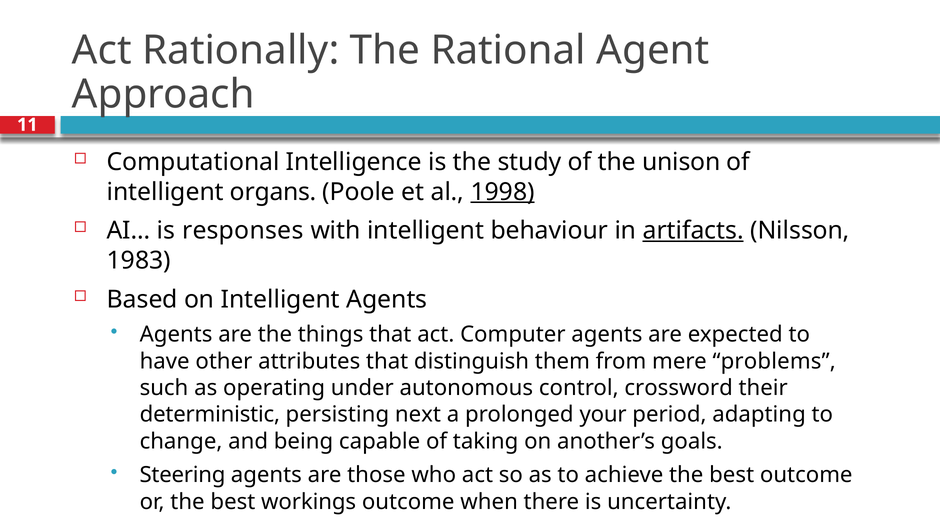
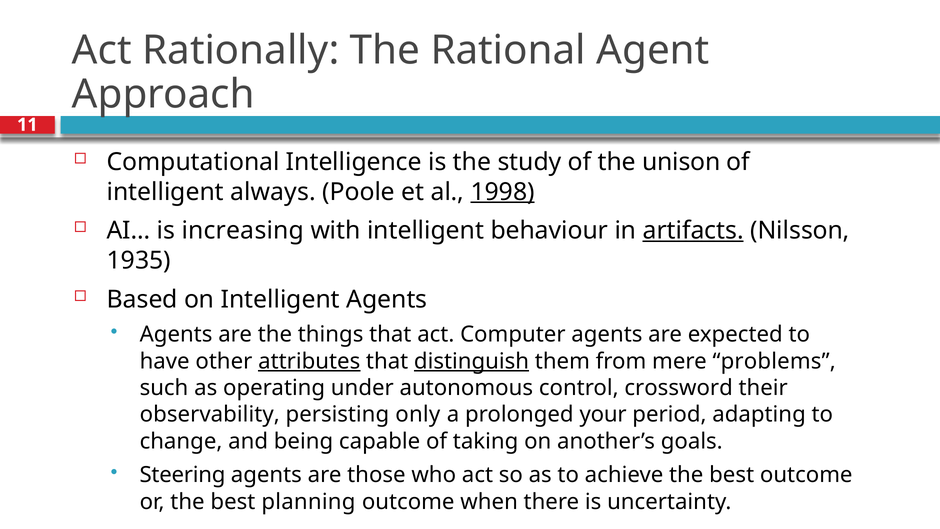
organs: organs -> always
responses: responses -> increasing
1983: 1983 -> 1935
attributes underline: none -> present
distinguish underline: none -> present
deterministic: deterministic -> observability
next: next -> only
workings: workings -> planning
